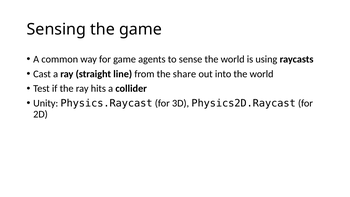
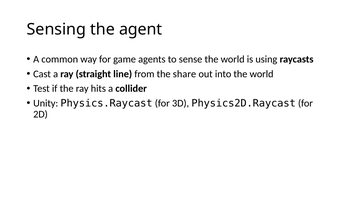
the game: game -> agent
